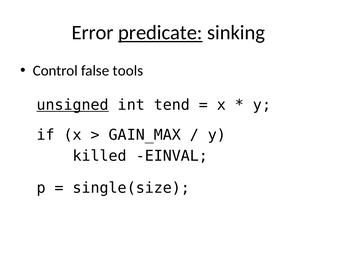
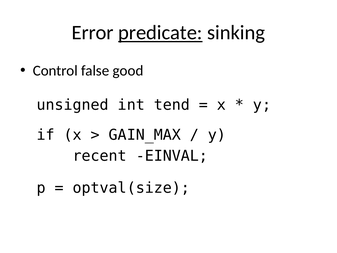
tools: tools -> good
unsigned underline: present -> none
killed: killed -> recent
single(size: single(size -> optval(size
